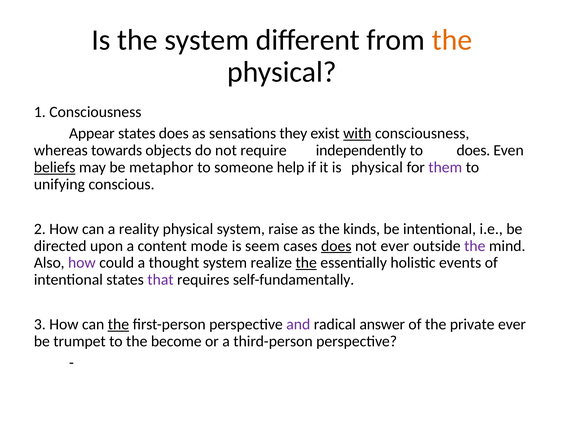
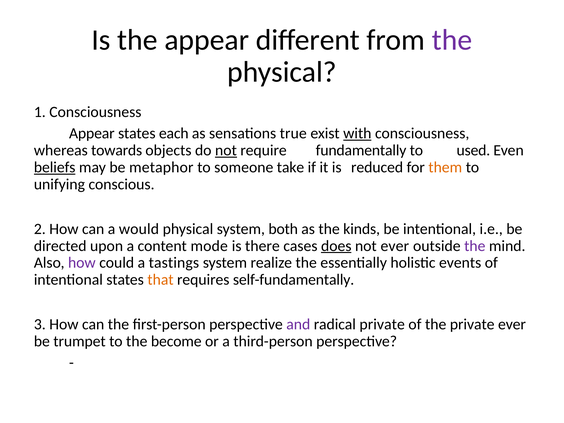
the system: system -> appear
the at (452, 40) colour: orange -> purple
states does: does -> each
they: they -> true
not at (226, 150) underline: none -> present
independently: independently -> fundamentally
to does: does -> used
help: help -> take
is physical: physical -> reduced
them colour: purple -> orange
reality: reality -> would
raise: raise -> both
seem: seem -> there
thought: thought -> tastings
the at (306, 263) underline: present -> none
that colour: purple -> orange
the at (118, 324) underline: present -> none
radical answer: answer -> private
